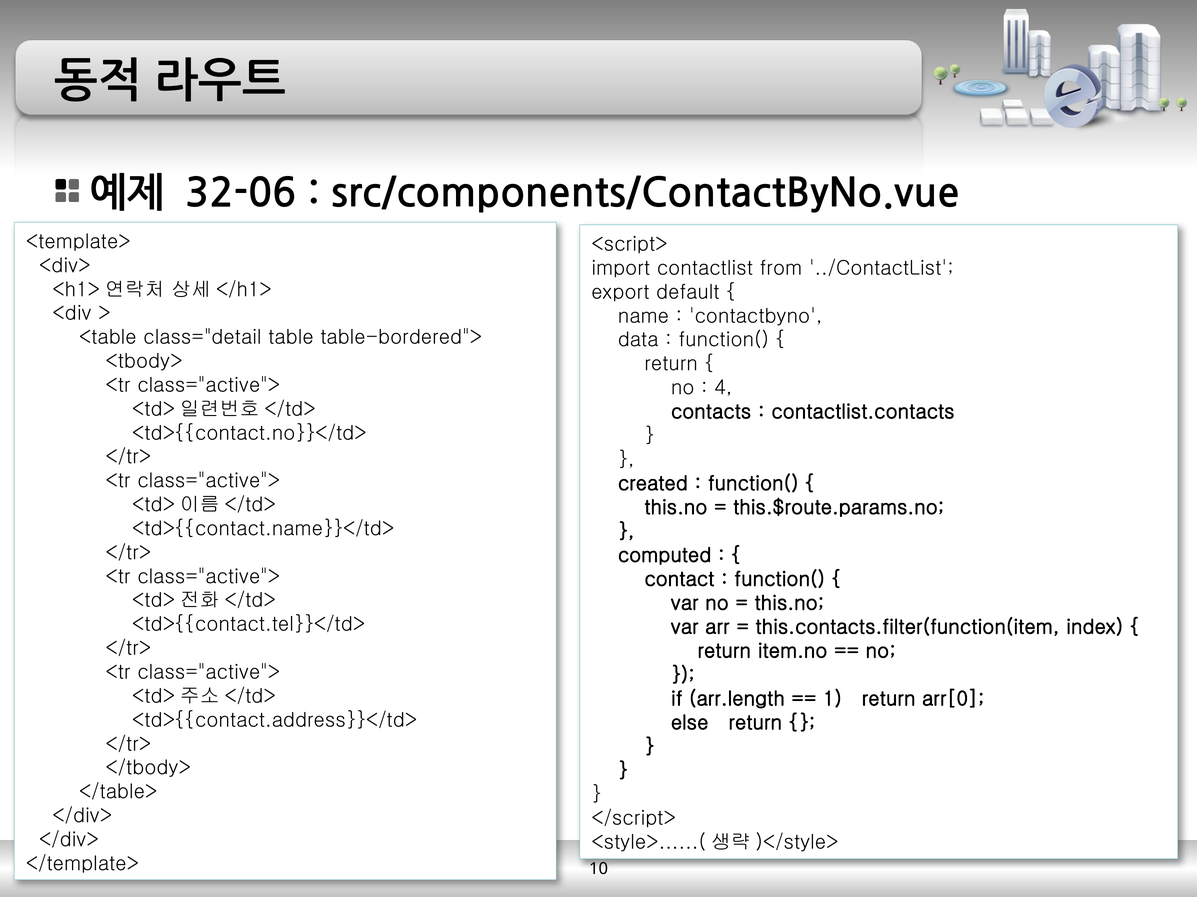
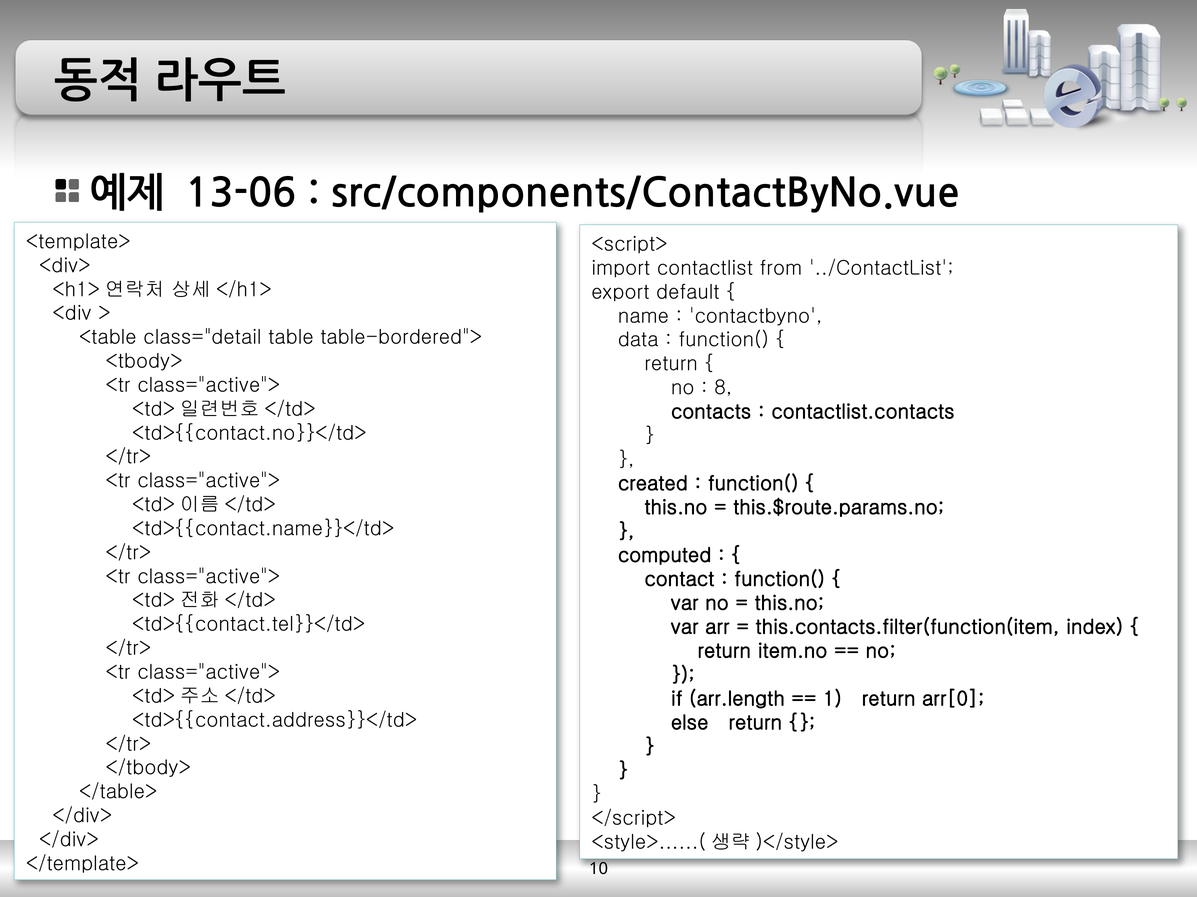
32-06: 32-06 -> 13-06
4: 4 -> 8
